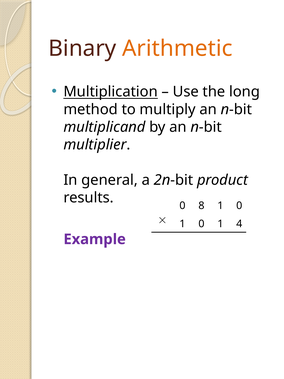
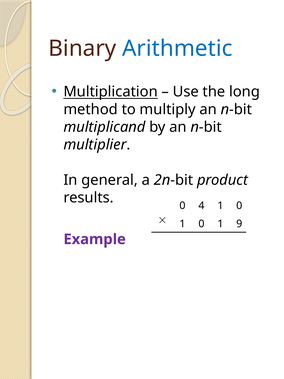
Arithmetic colour: orange -> blue
8: 8 -> 4
4: 4 -> 9
